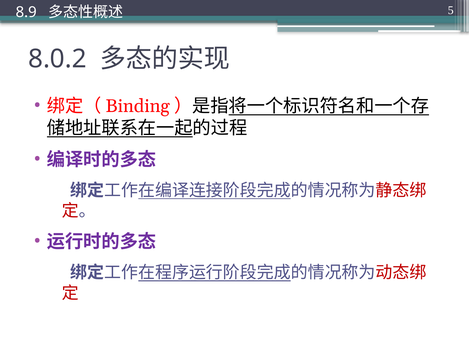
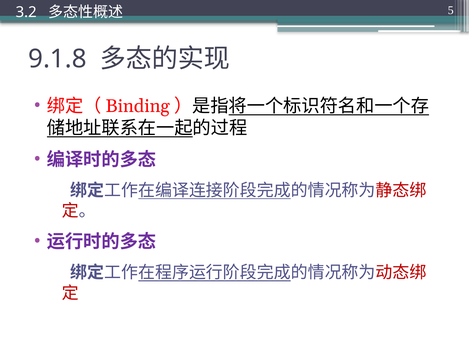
8.9: 8.9 -> 3.2
8.0.2: 8.0.2 -> 9.1.8
